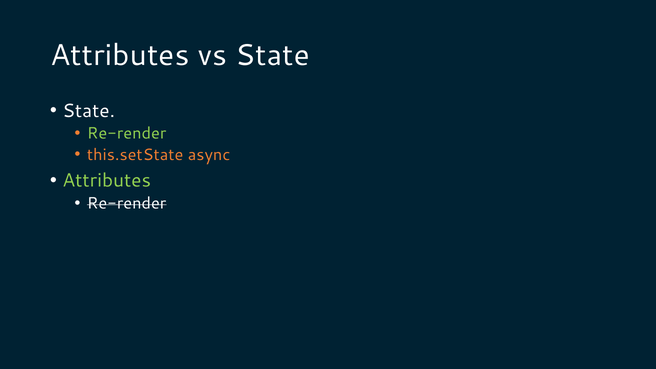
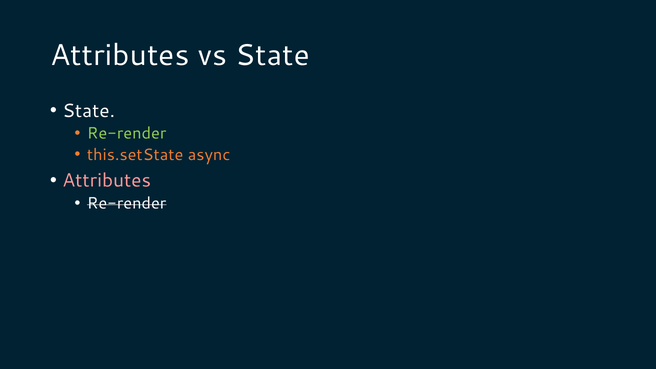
Attributes at (107, 181) colour: light green -> pink
